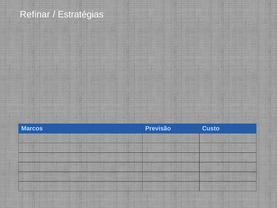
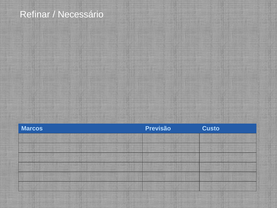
Estratégias: Estratégias -> Necessário
